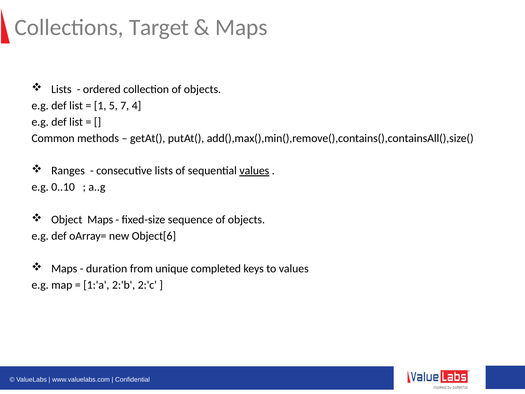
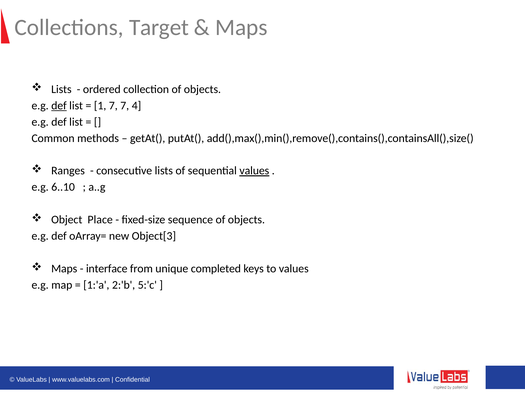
def at (59, 105) underline: none -> present
1 5: 5 -> 7
0..10: 0..10 -> 6..10
Object Maps: Maps -> Place
Object[6: Object[6 -> Object[3
duration: duration -> interface
2:'c: 2:'c -> 5:'c
